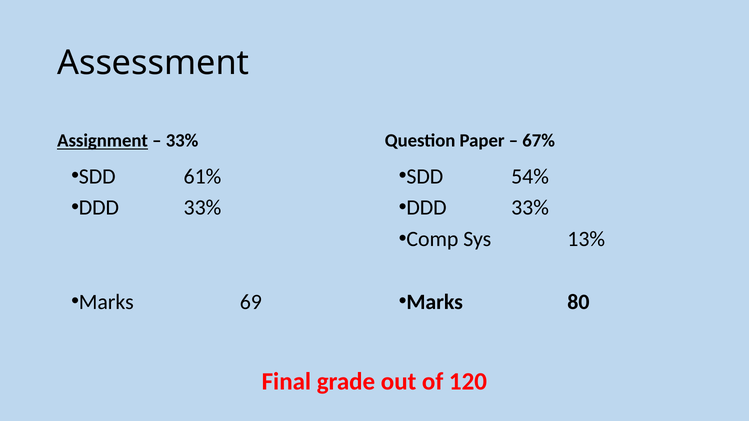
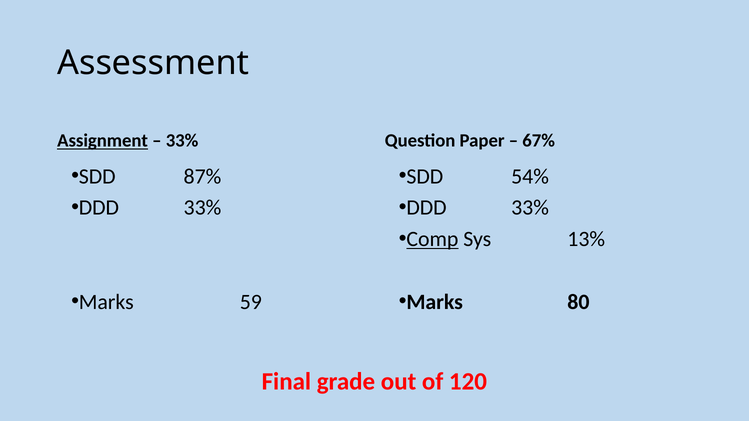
61%: 61% -> 87%
Comp underline: none -> present
69: 69 -> 59
